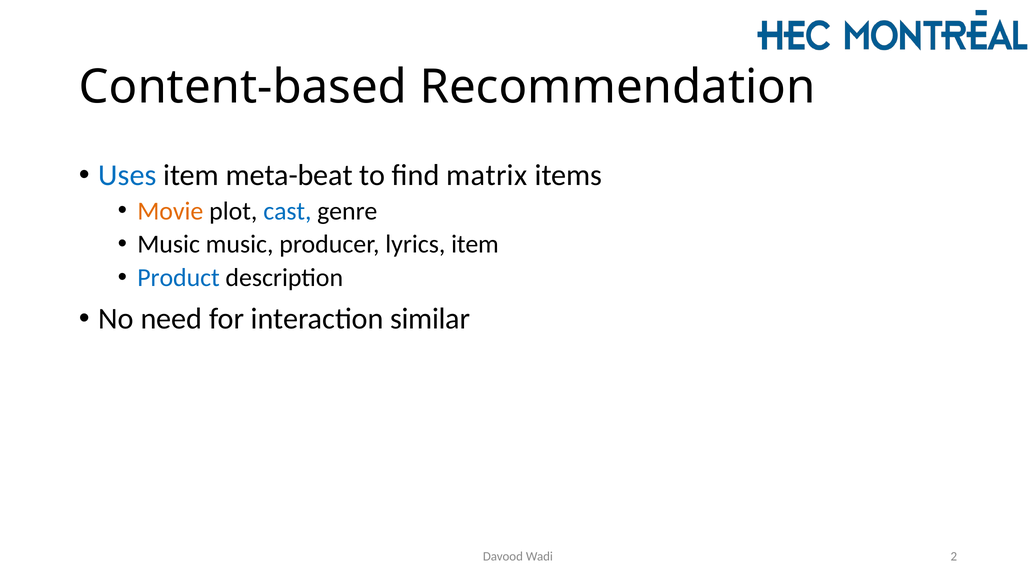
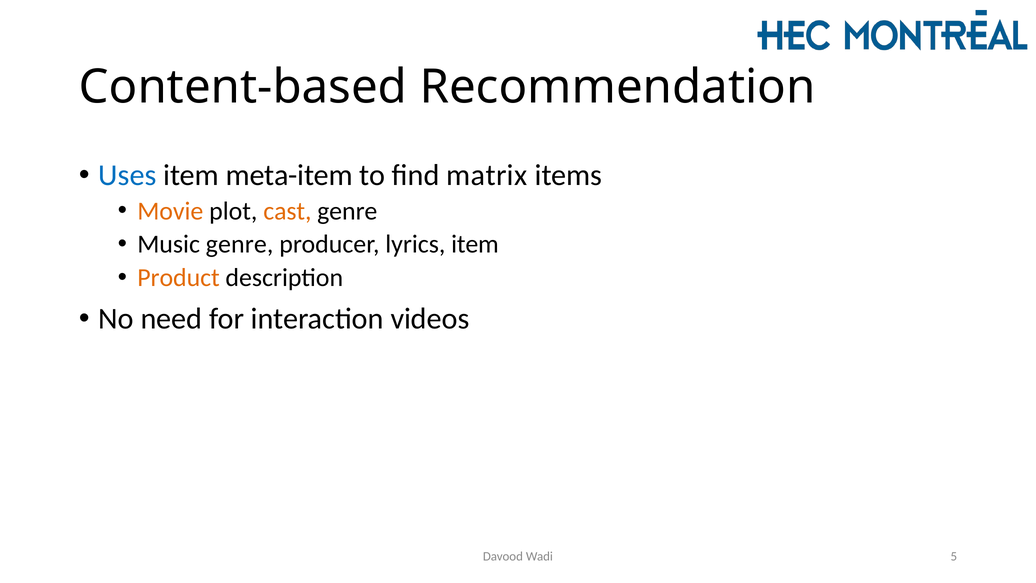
meta-beat: meta-beat -> meta-item
cast colour: blue -> orange
Music music: music -> genre
Product colour: blue -> orange
similar: similar -> videos
2: 2 -> 5
